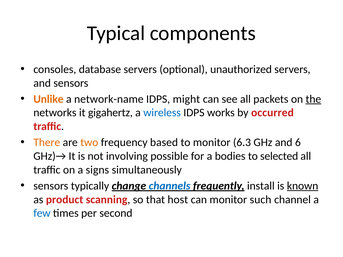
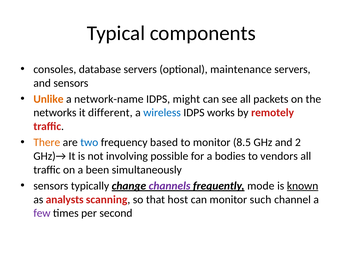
unauthorized: unauthorized -> maintenance
the underline: present -> none
gigahertz: gigahertz -> different
occurred: occurred -> remotely
two colour: orange -> blue
6.3: 6.3 -> 8.5
6: 6 -> 2
selected: selected -> vendors
signs: signs -> been
channels colour: blue -> purple
install: install -> mode
product: product -> analysts
few colour: blue -> purple
